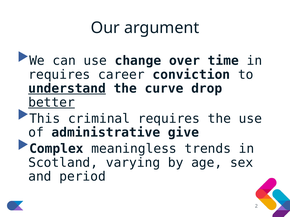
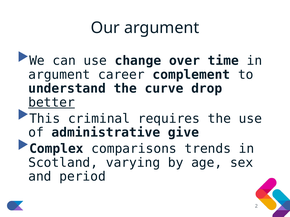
requires at (59, 75): requires -> argument
conviction: conviction -> complement
understand underline: present -> none
meaningless: meaningless -> comparisons
